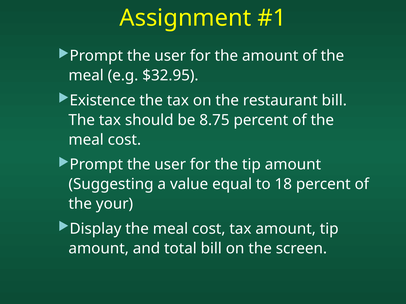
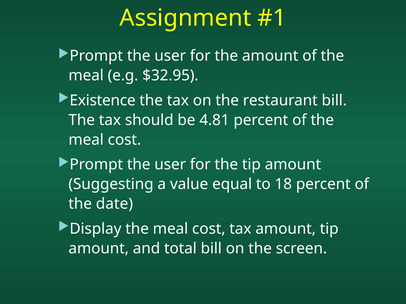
8.75: 8.75 -> 4.81
your: your -> date
